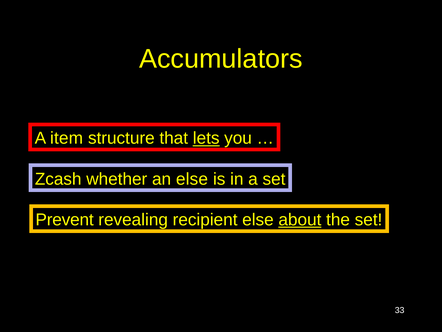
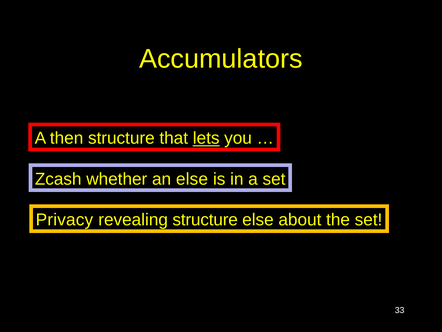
item: item -> then
Prevent: Prevent -> Privacy
revealing recipient: recipient -> structure
about underline: present -> none
